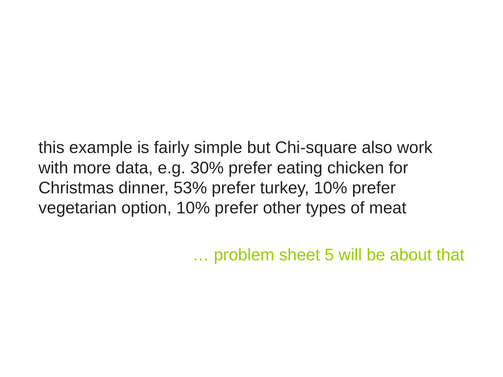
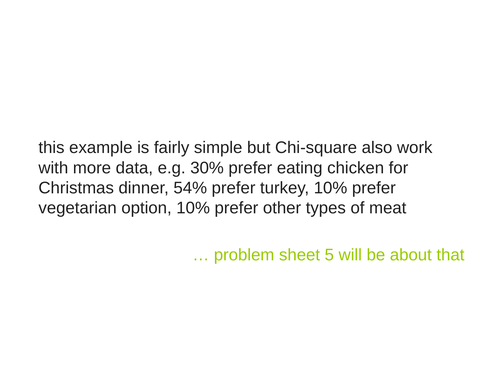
53%: 53% -> 54%
